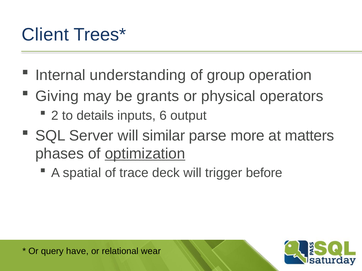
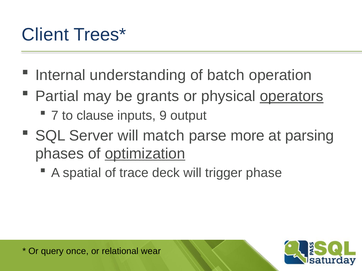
group: group -> batch
Giving: Giving -> Partial
operators underline: none -> present
2: 2 -> 7
details: details -> clause
6: 6 -> 9
similar: similar -> match
matters: matters -> parsing
before: before -> phase
have: have -> once
